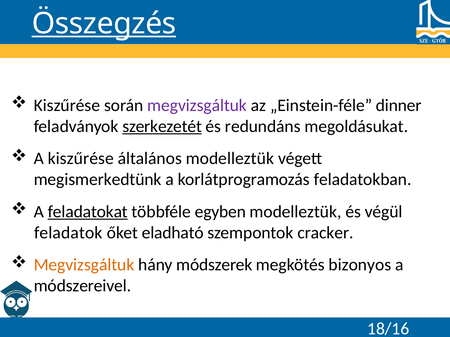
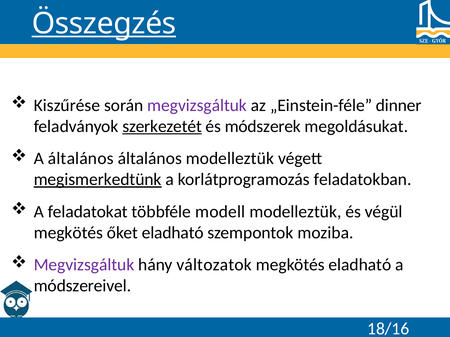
redundáns: redundáns -> módszerek
A kiszűrése: kiszűrése -> általános
megismerkedtünk underline: none -> present
feladatokat underline: present -> none
egyben: egyben -> modell
feladatok at (68, 233): feladatok -> megkötés
cracker: cracker -> moziba
Megvizsgáltuk at (84, 265) colour: orange -> purple
módszerek: módszerek -> változatok
megkötés bizonyos: bizonyos -> eladható
